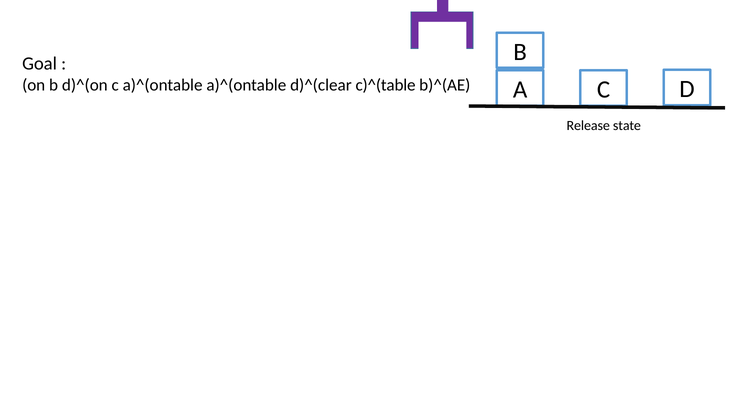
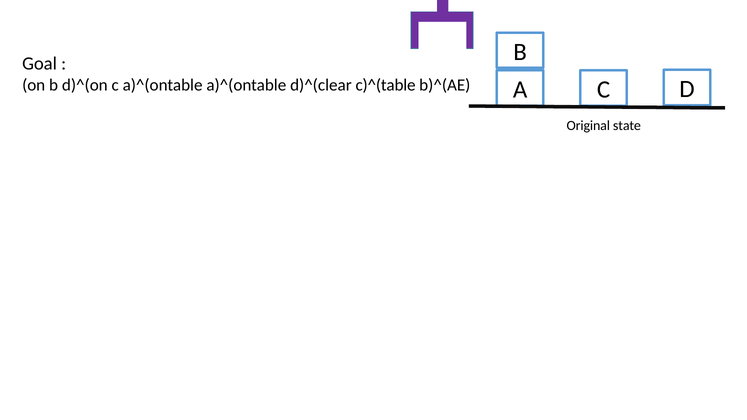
Release: Release -> Original
